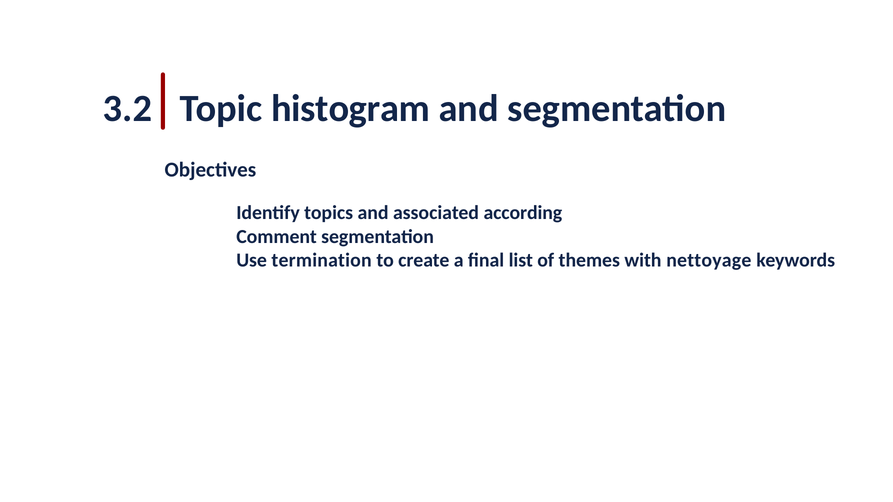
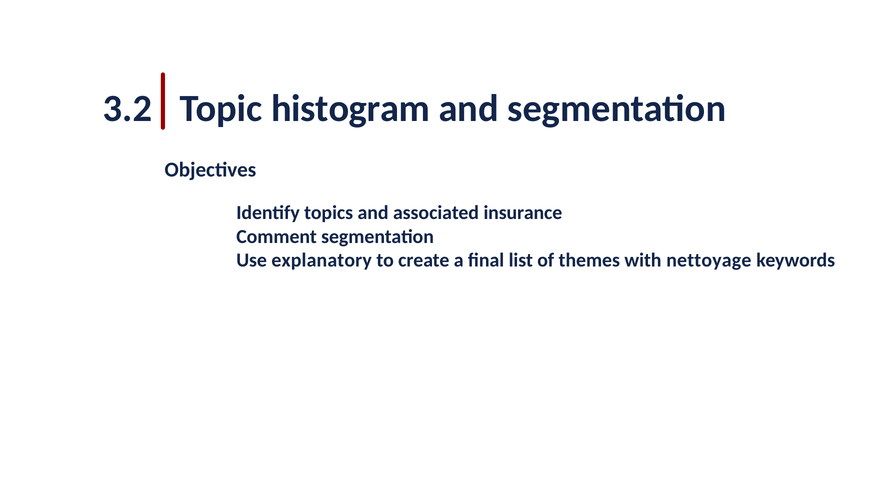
according: according -> insurance
termination: termination -> explanatory
